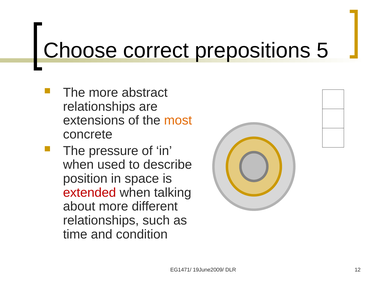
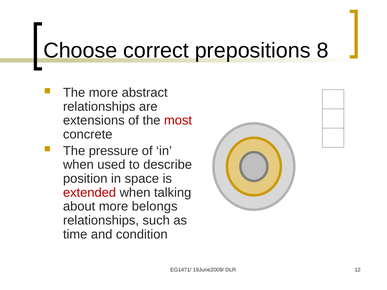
5: 5 -> 8
most colour: orange -> red
different: different -> belongs
